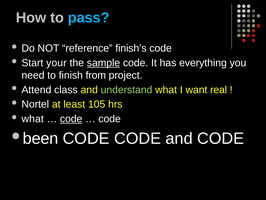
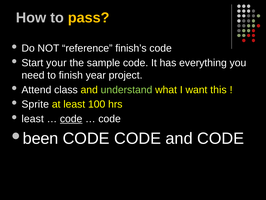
pass colour: light blue -> yellow
sample underline: present -> none
from: from -> year
real: real -> this
Nortel: Nortel -> Sprite
105: 105 -> 100
what at (33, 119): what -> least
